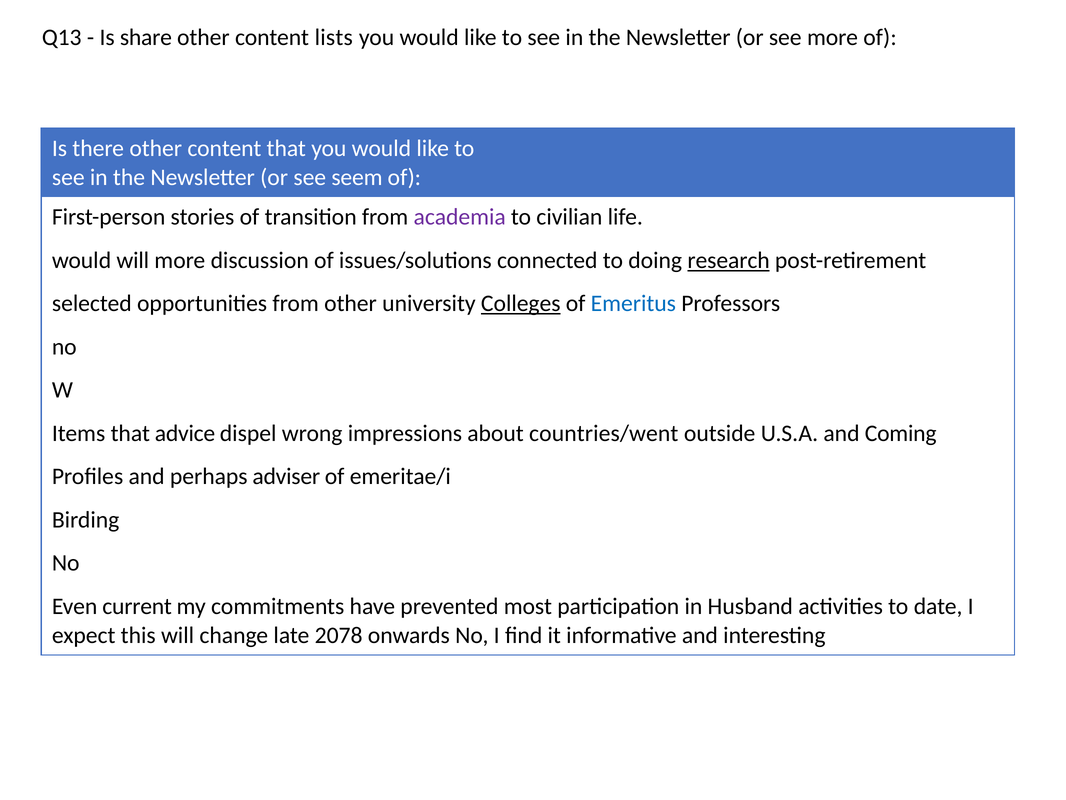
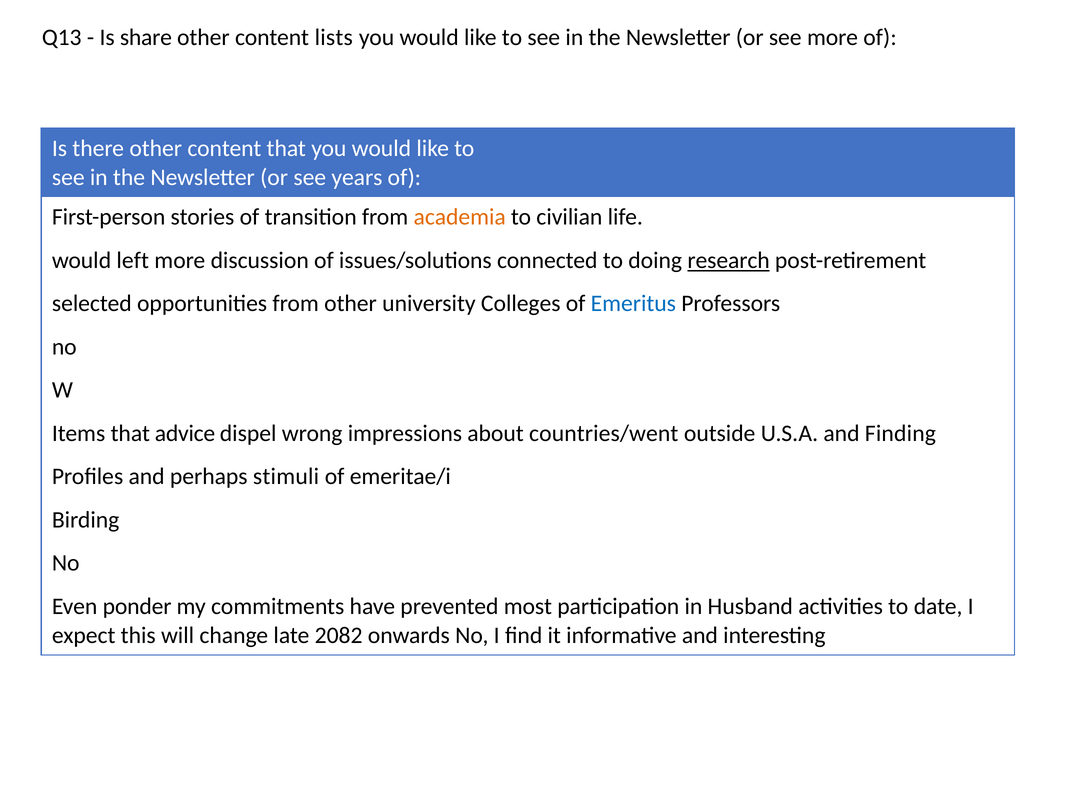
seem: seem -> years
academia colour: purple -> orange
would will: will -> left
Colleges underline: present -> none
Coming: Coming -> Finding
adviser: adviser -> stimuli
current: current -> ponder
2078: 2078 -> 2082
